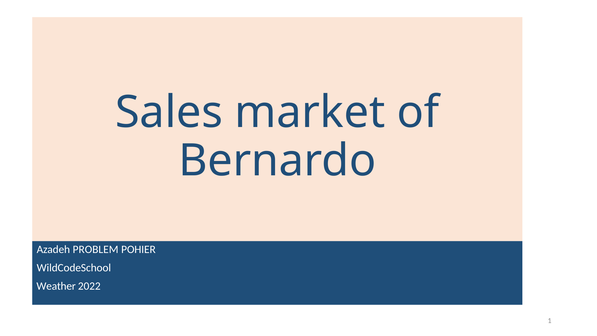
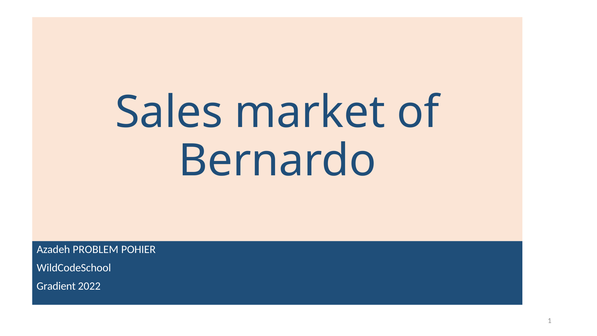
Weather: Weather -> Gradient
